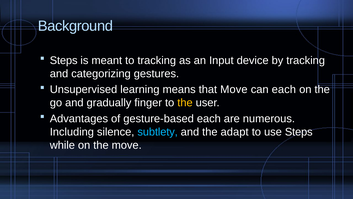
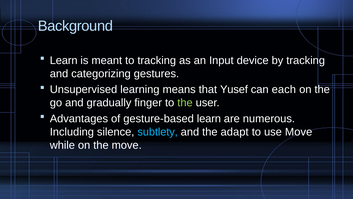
Steps at (64, 60): Steps -> Learn
that Move: Move -> Yusef
the at (185, 103) colour: yellow -> light green
gesture-based each: each -> learn
use Steps: Steps -> Move
